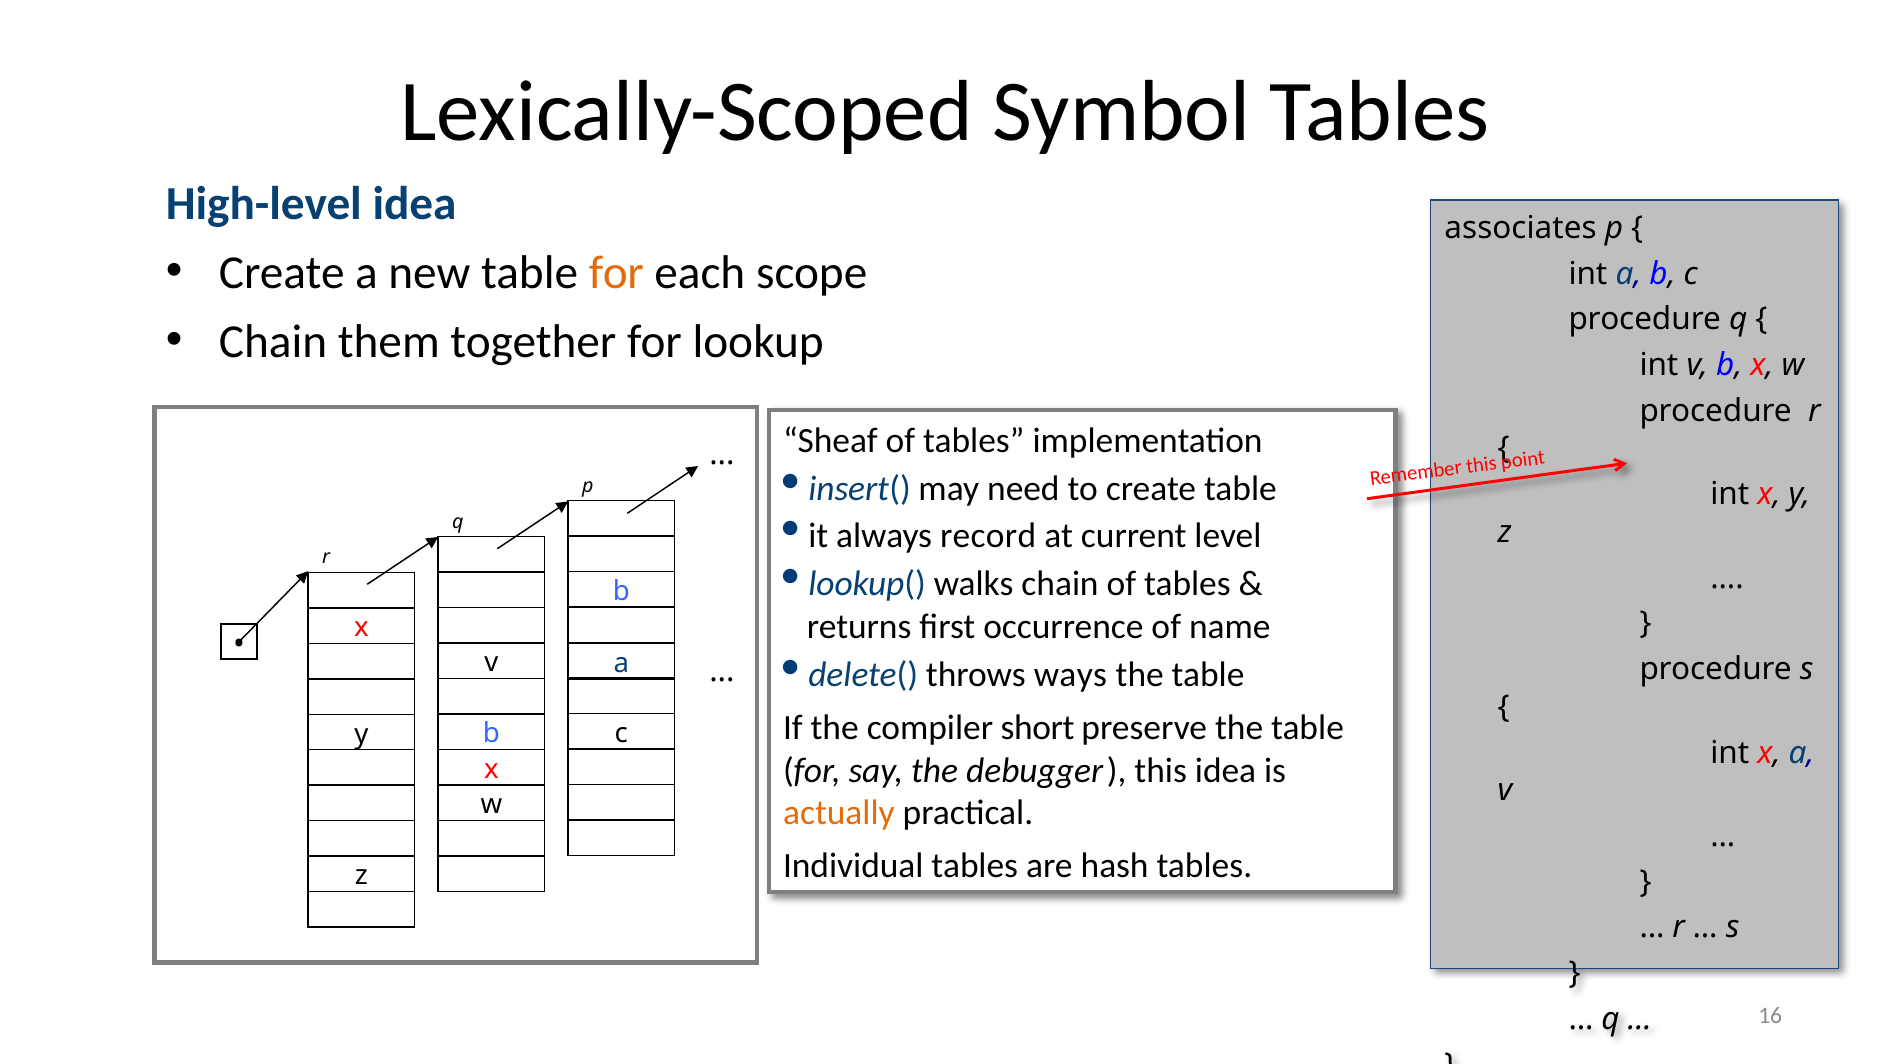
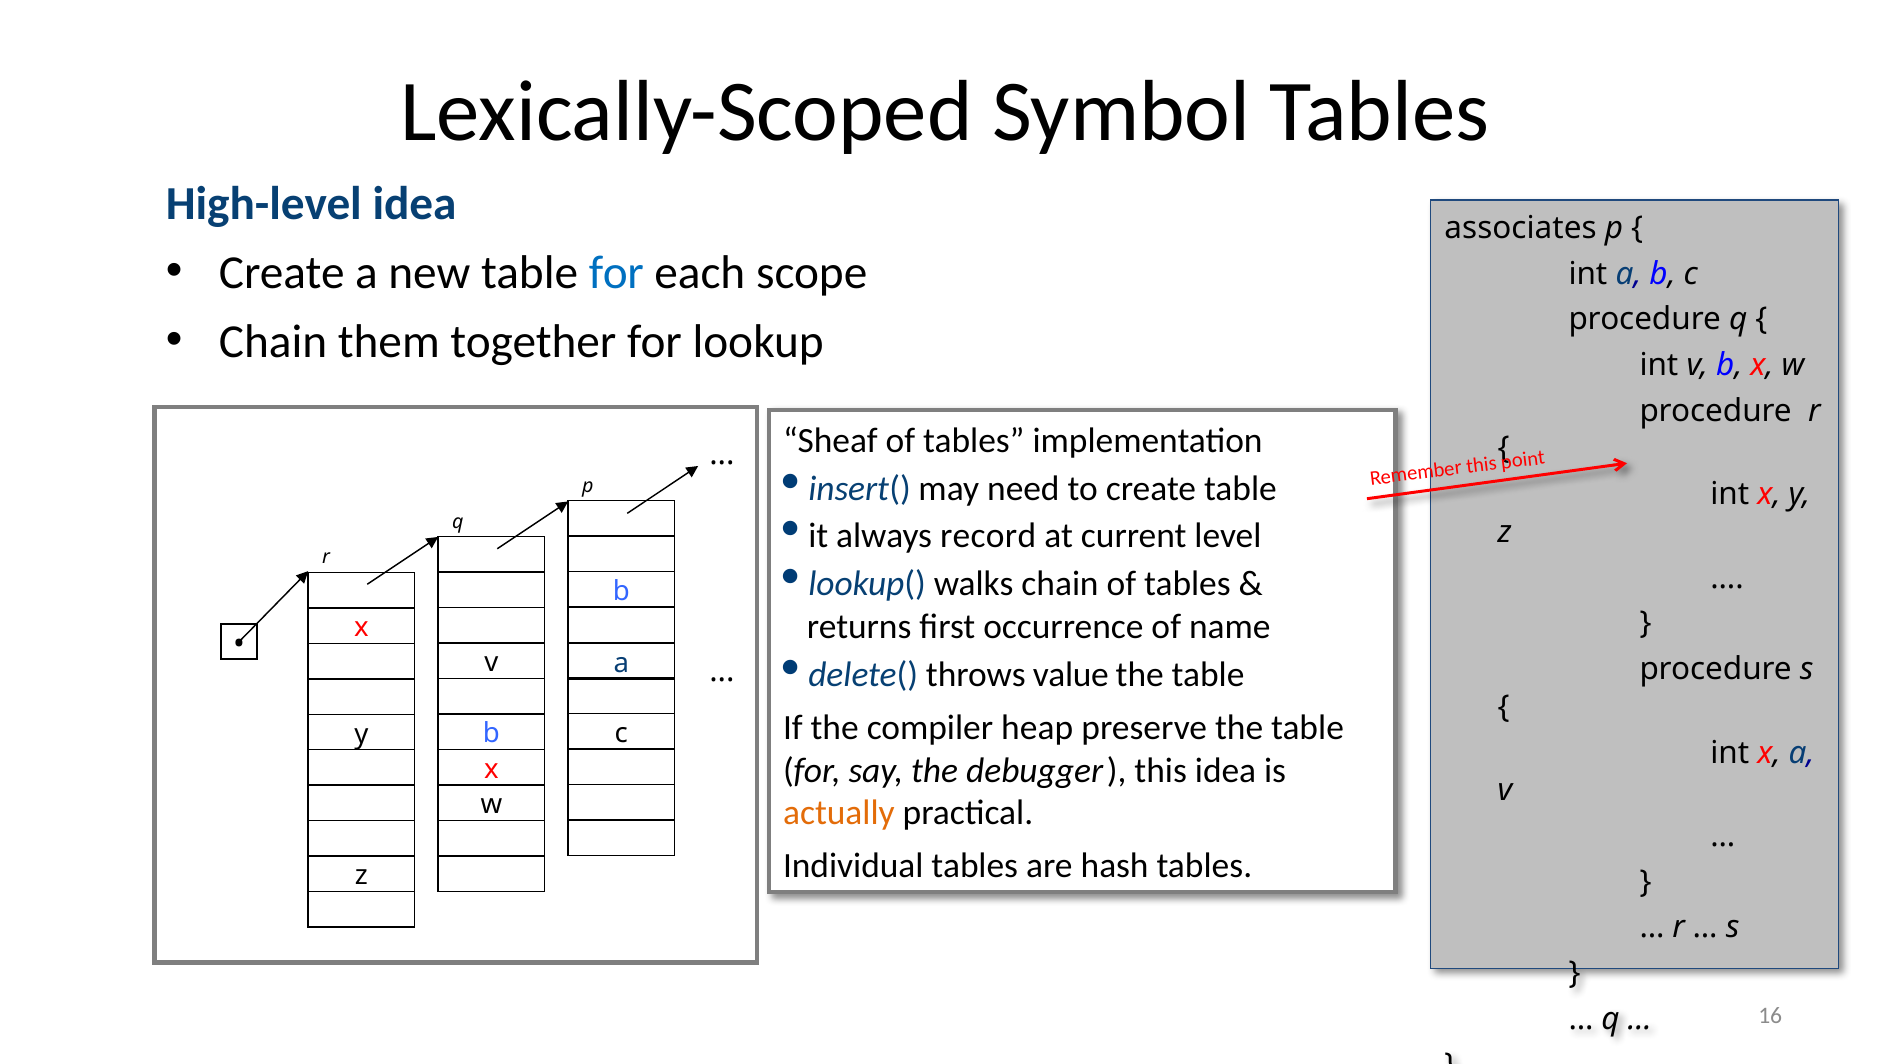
for at (616, 273) colour: orange -> blue
ways: ways -> value
short: short -> heap
